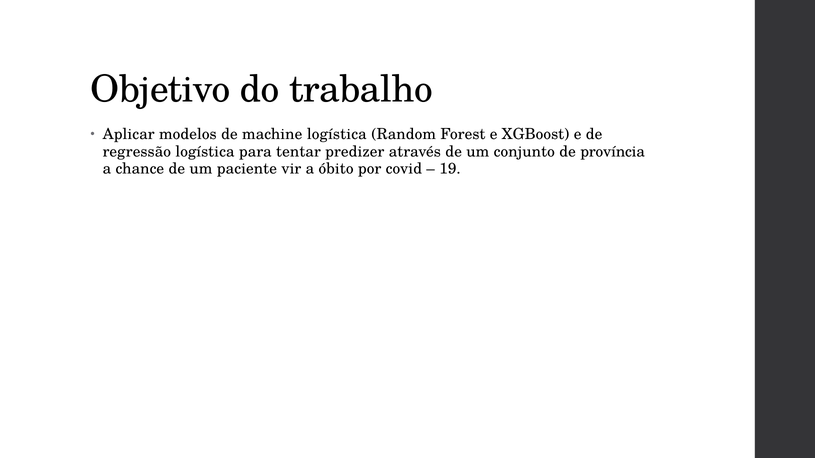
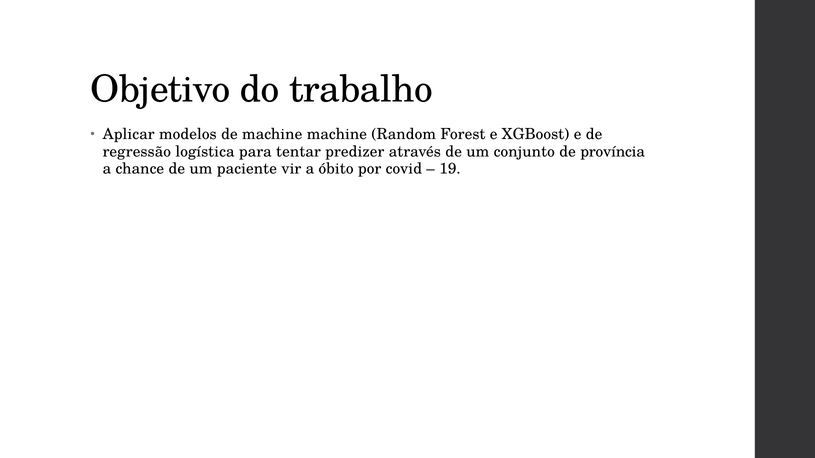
machine logística: logística -> machine
